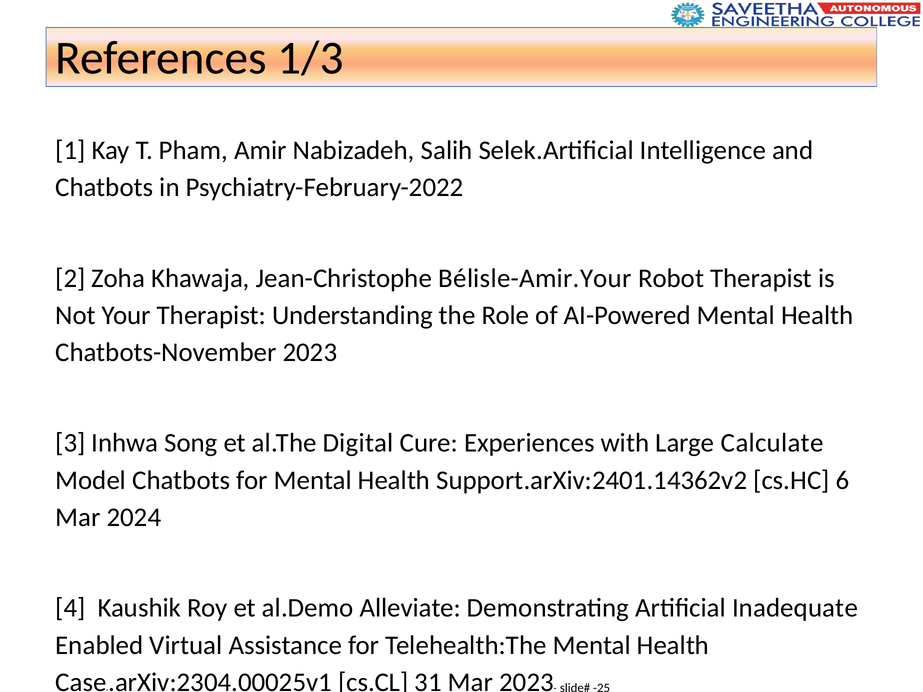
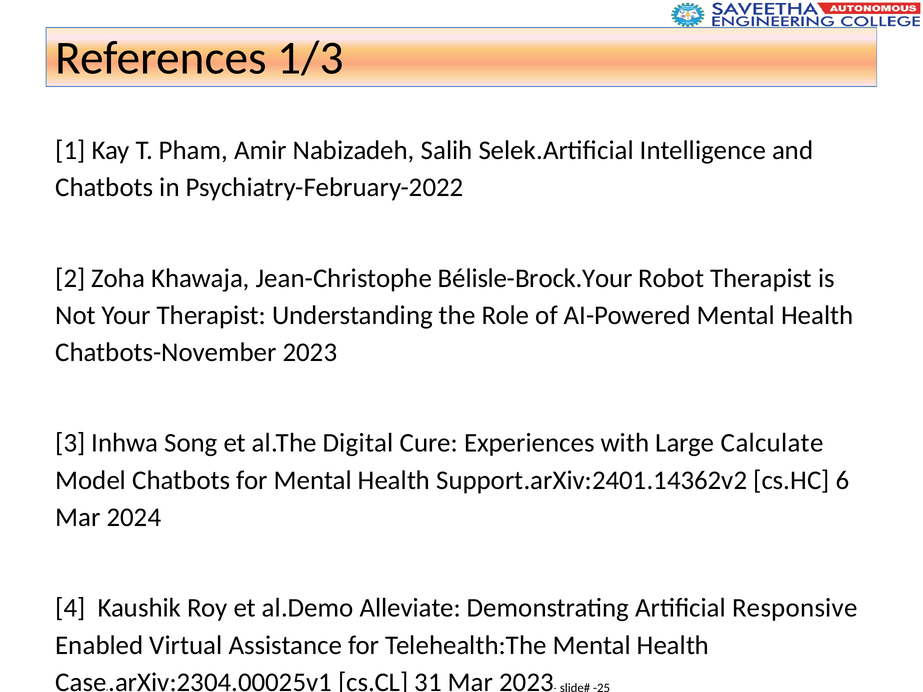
Bélisle-Amir.Your: Bélisle-Amir.Your -> Bélisle-Brock.Your
Inadequate: Inadequate -> Responsive
